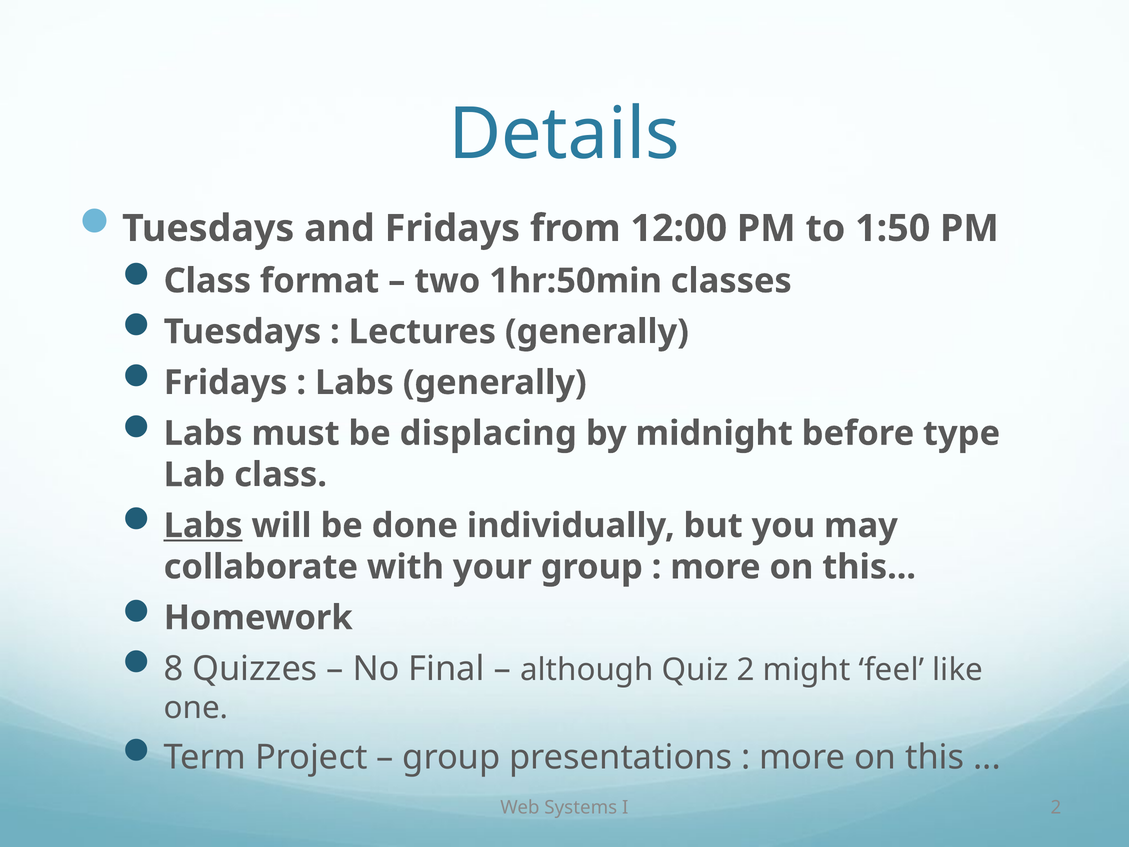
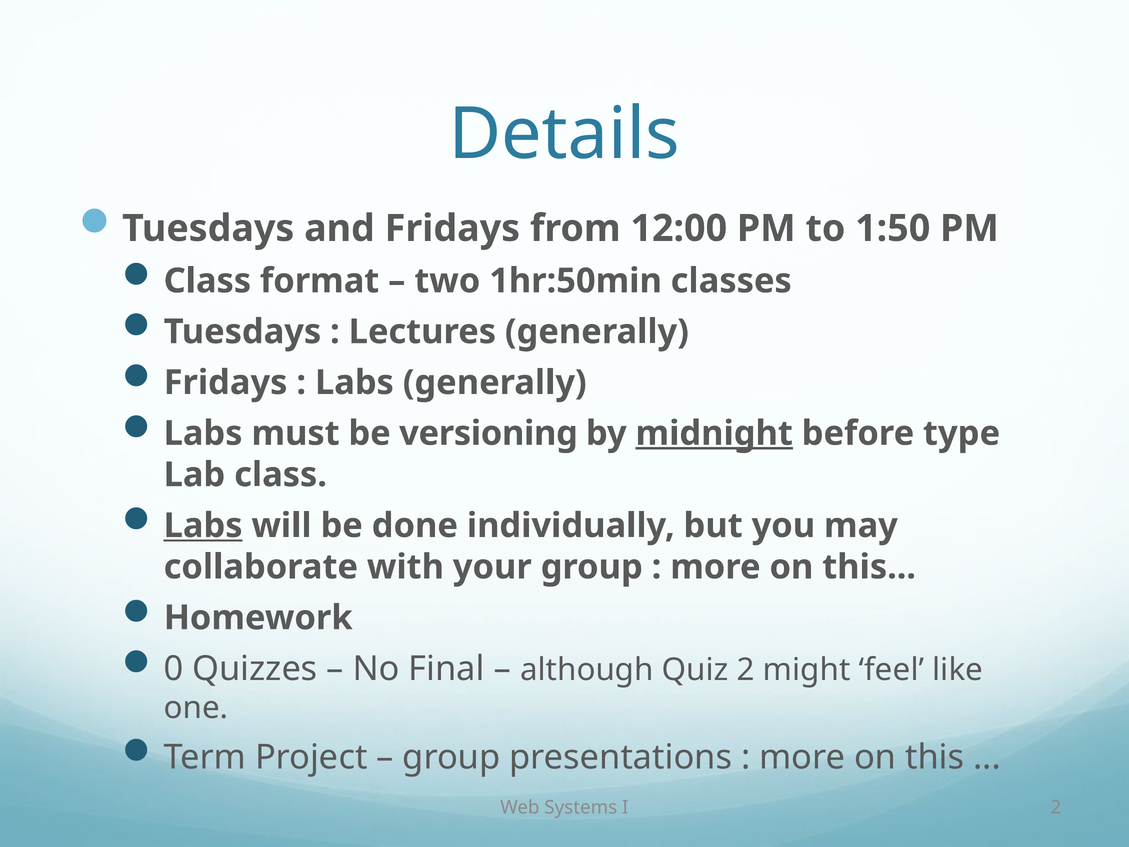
displacing: displacing -> versioning
midnight underline: none -> present
8: 8 -> 0
